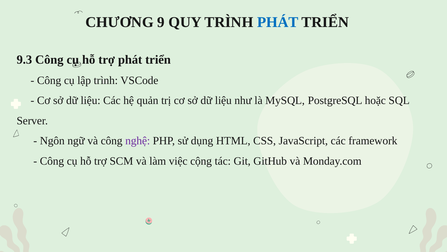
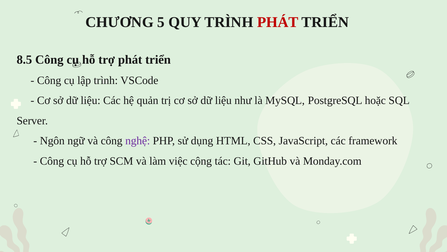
9: 9 -> 5
PHÁT at (278, 22) colour: blue -> red
9.3: 9.3 -> 8.5
